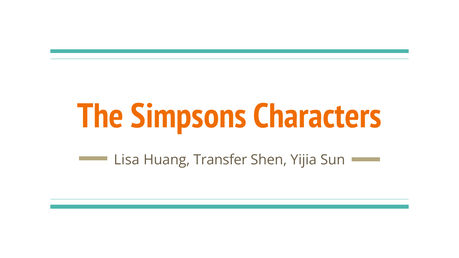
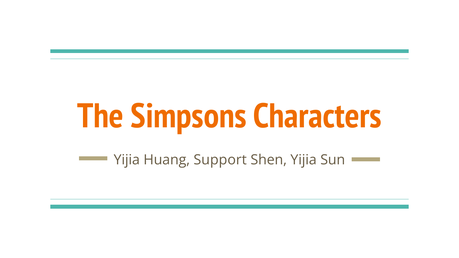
Lisa at (127, 160): Lisa -> Yijia
Transfer: Transfer -> Support
